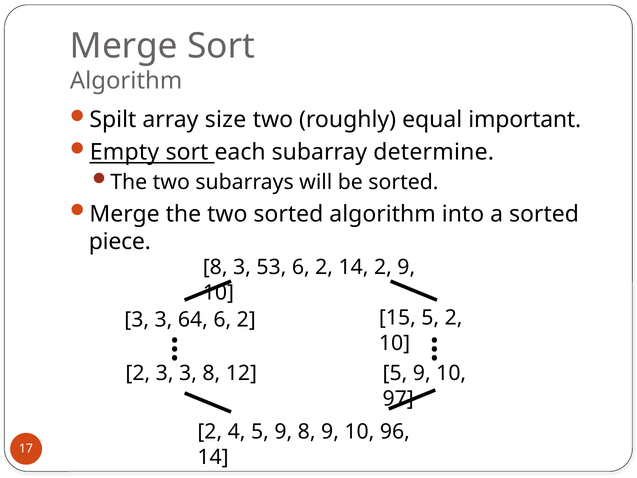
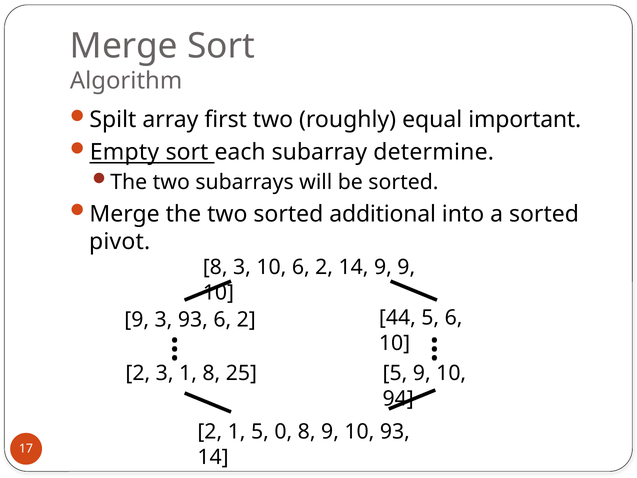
size: size -> first
sorted algorithm: algorithm -> additional
piece: piece -> pivot
3 53: 53 -> 10
2 14 2: 2 -> 9
3 at (137, 320): 3 -> 9
3 64: 64 -> 93
15: 15 -> 44
5 2: 2 -> 6
2 3 3: 3 -> 1
12: 12 -> 25
97: 97 -> 94
2 4: 4 -> 1
9 at (283, 431): 9 -> 0
10 96: 96 -> 93
